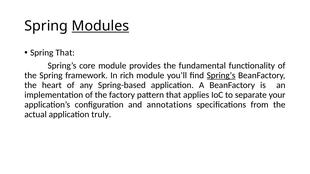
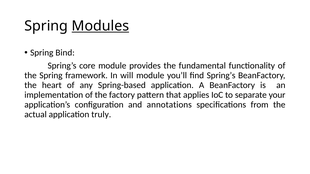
Spring That: That -> Bind
rich: rich -> will
Spring’s at (221, 76) underline: present -> none
